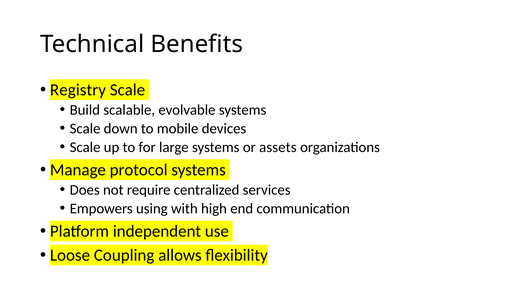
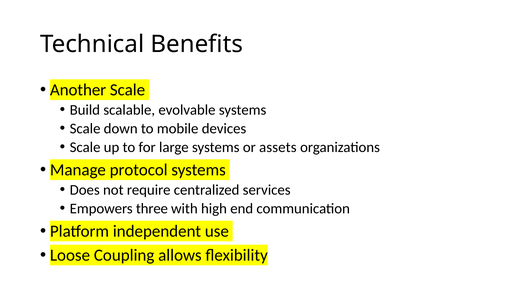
Registry: Registry -> Another
using: using -> three
